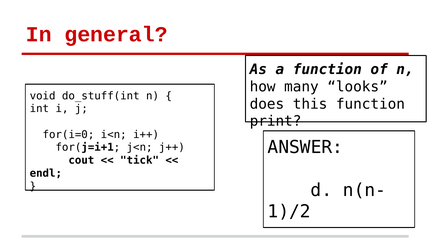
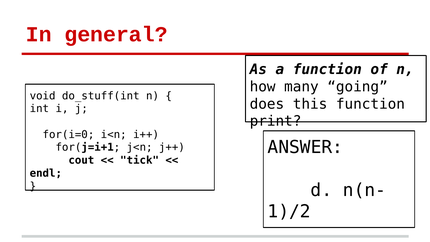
looks: looks -> going
